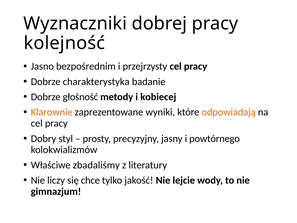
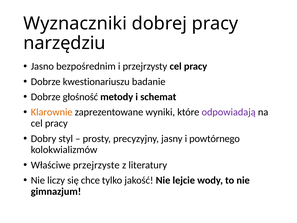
kolejność: kolejność -> narzędziu
charakterystyka: charakterystyka -> kwestionariuszu
kobiecej: kobiecej -> schemat
odpowiadają colour: orange -> purple
zbadaliśmy: zbadaliśmy -> przejrzyste
